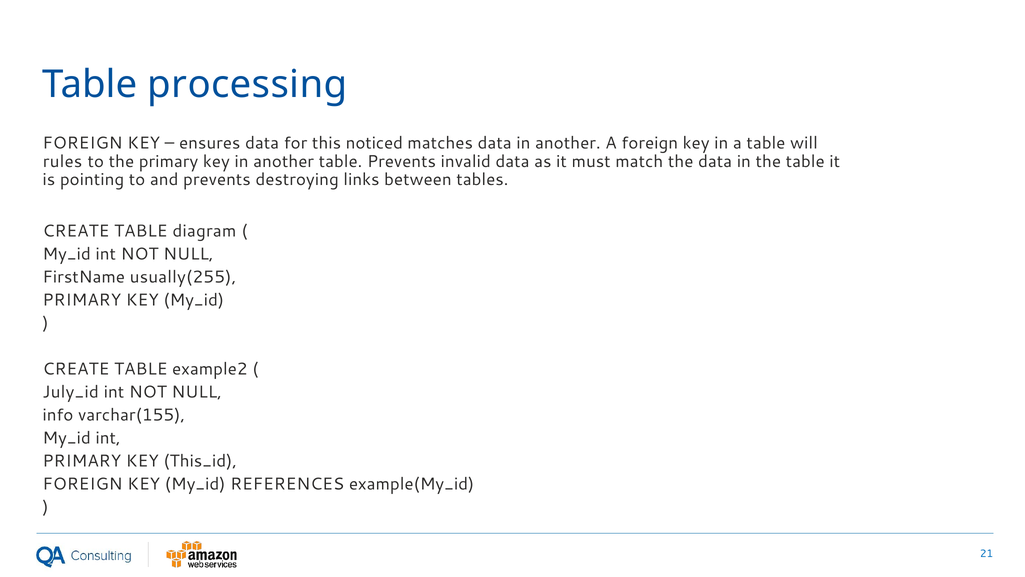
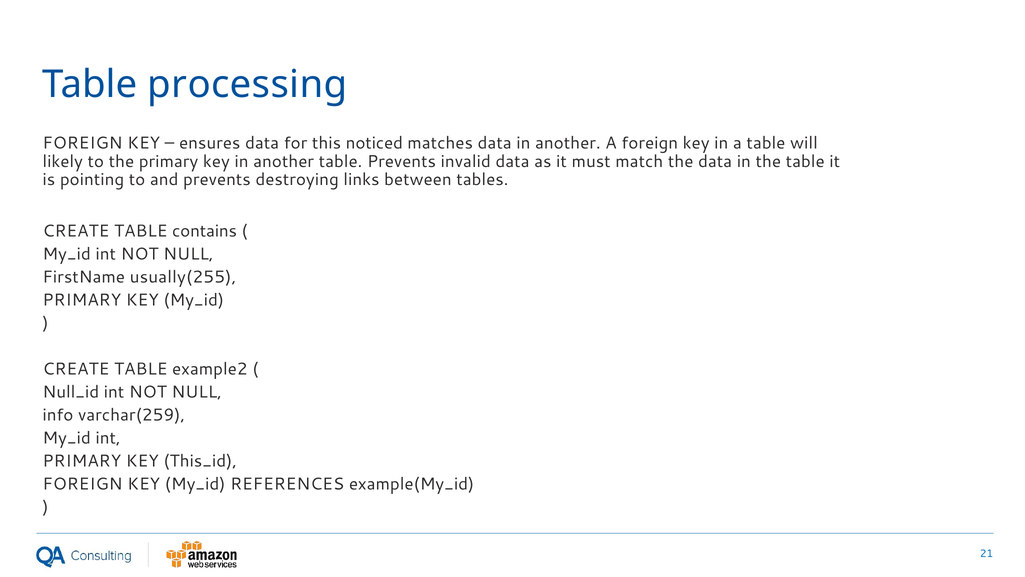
rules: rules -> likely
diagram: diagram -> contains
July_id: July_id -> Null_id
varchar(155: varchar(155 -> varchar(259
